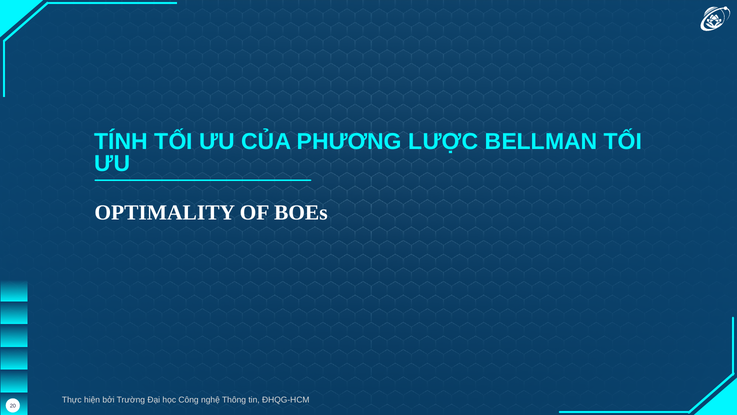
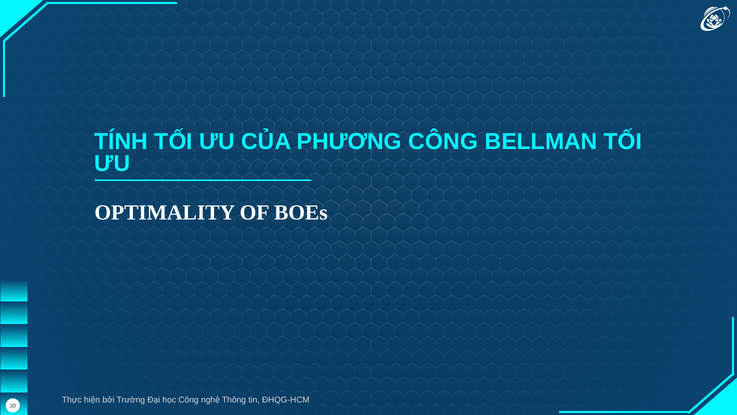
PHƯƠNG LƯỢC: LƯỢC -> CÔNG
